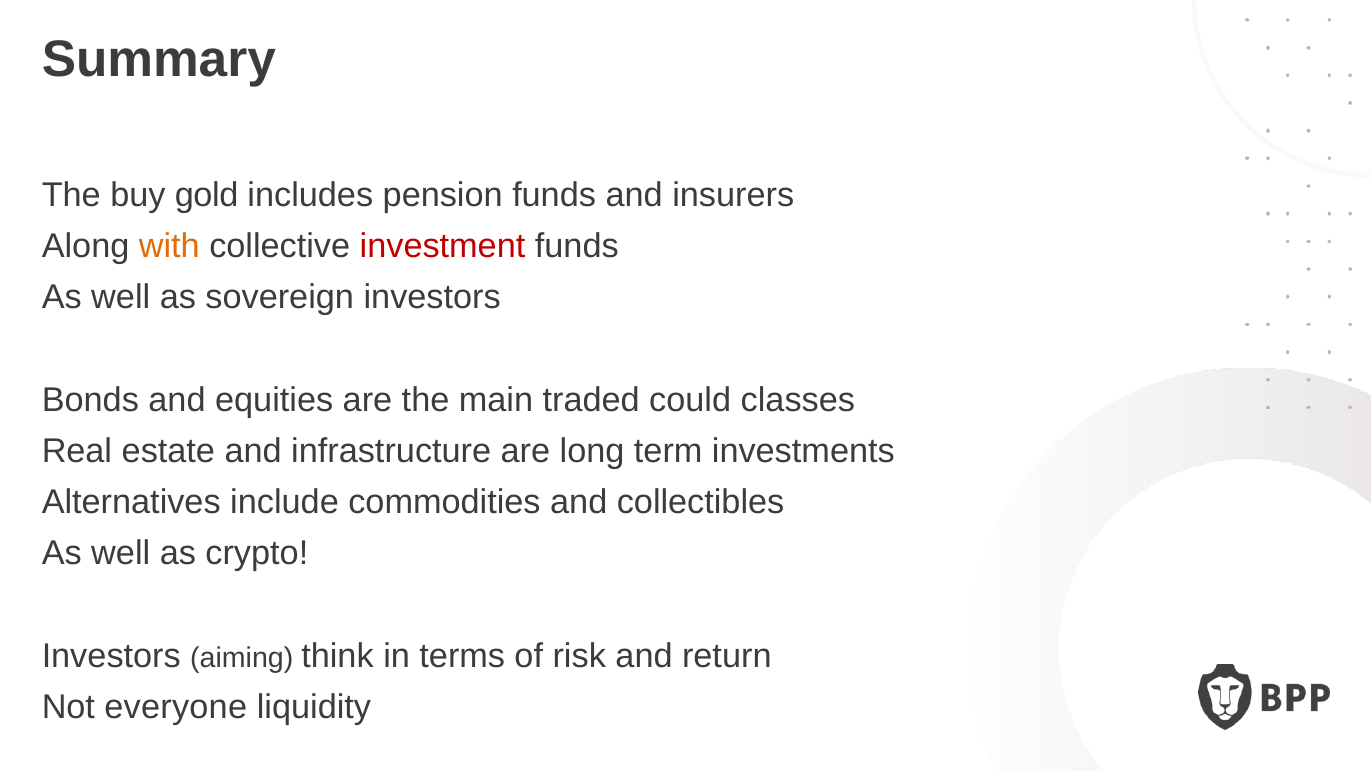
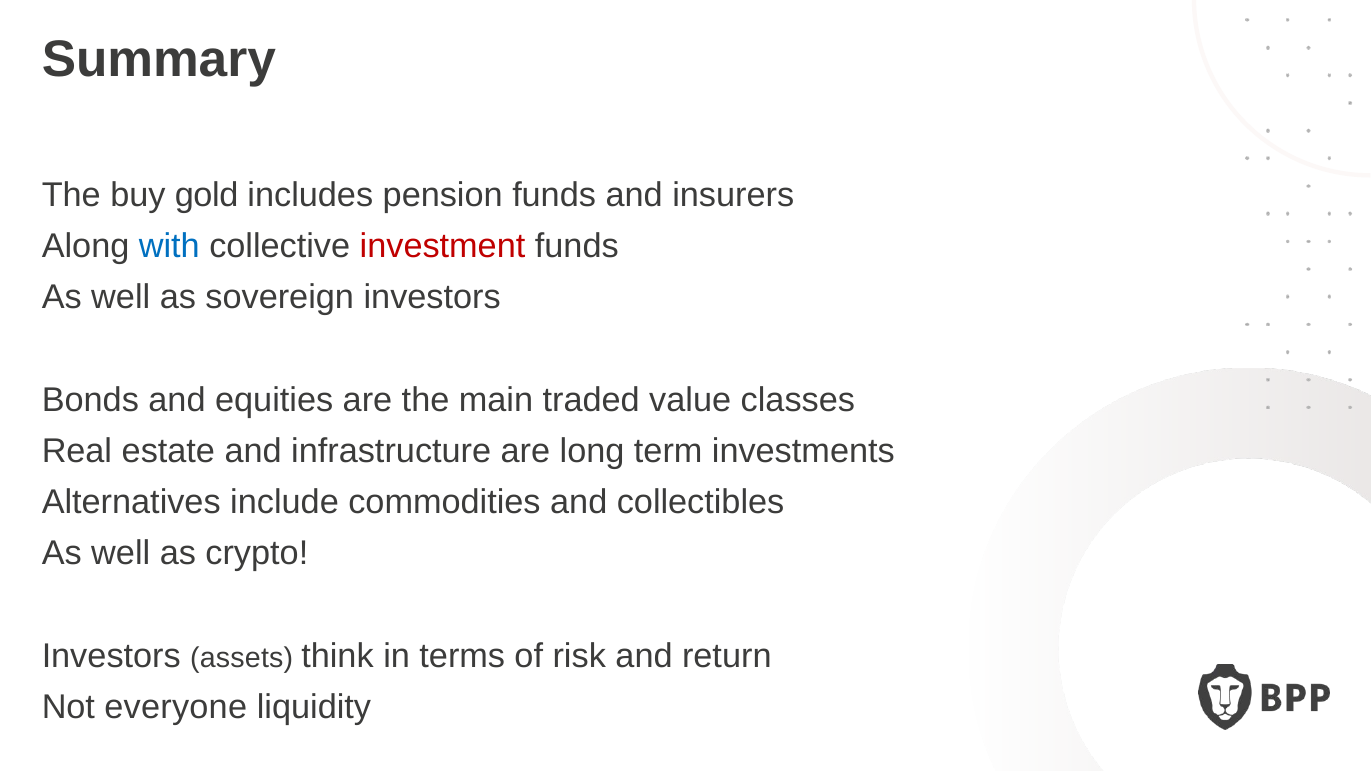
with colour: orange -> blue
could: could -> value
aiming: aiming -> assets
